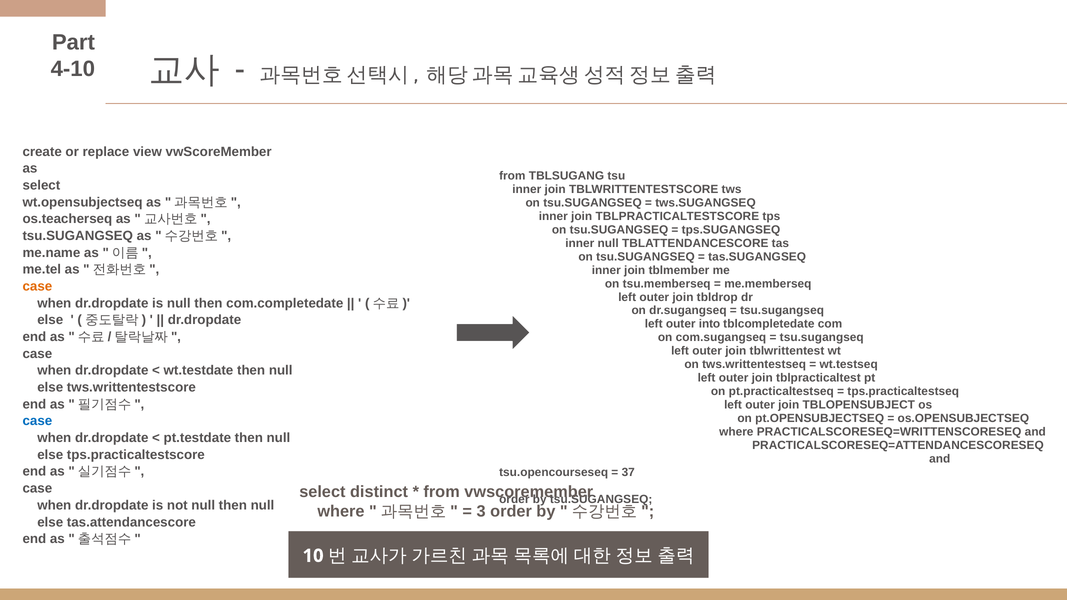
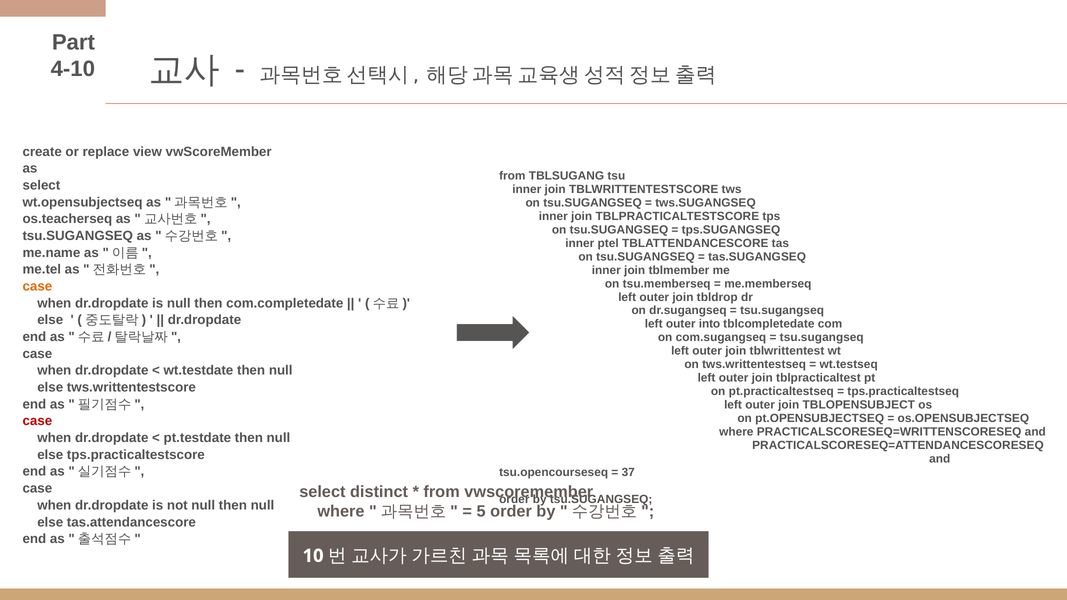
inner null: null -> ptel
case at (37, 421) colour: blue -> red
3: 3 -> 5
